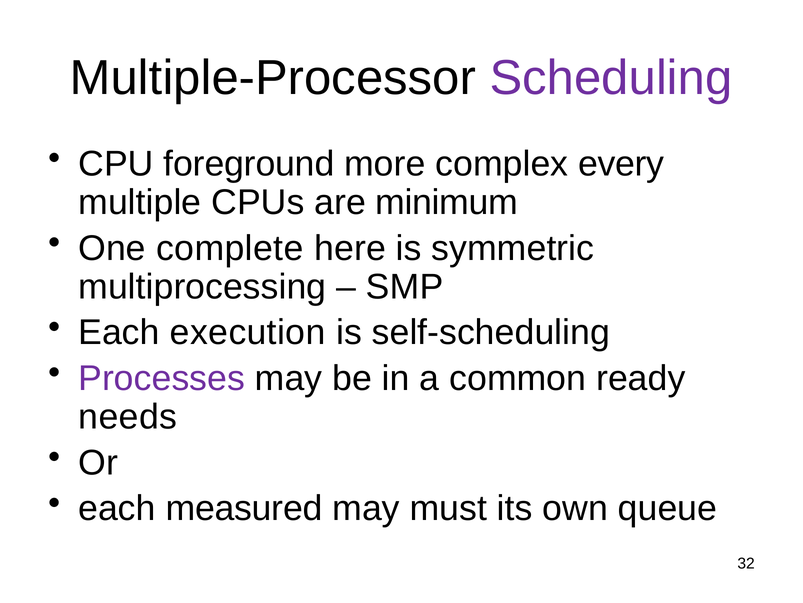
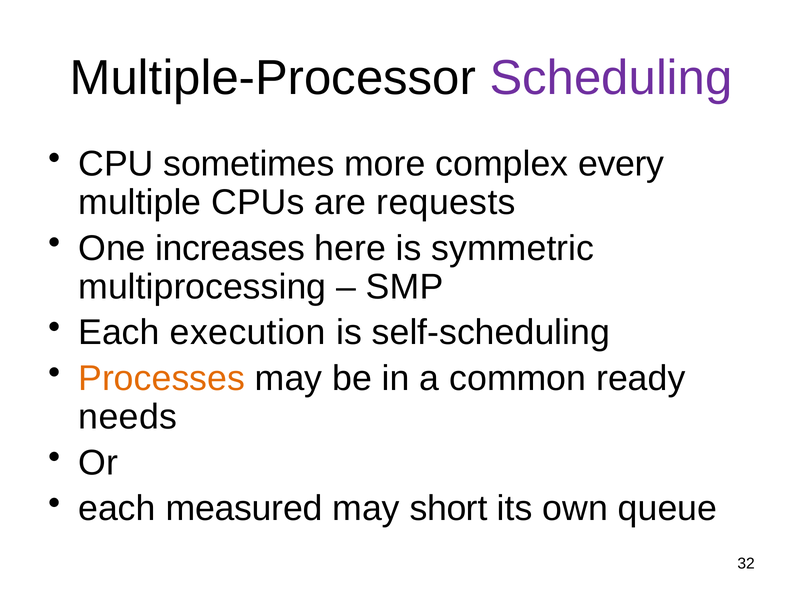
foreground: foreground -> sometimes
minimum: minimum -> requests
complete: complete -> increases
Processes colour: purple -> orange
must: must -> short
